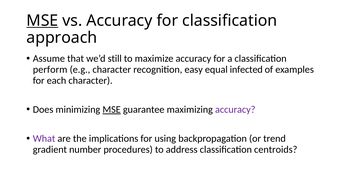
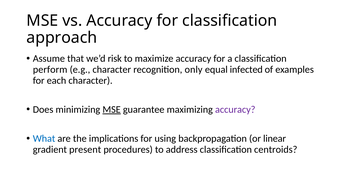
MSE at (42, 21) underline: present -> none
still: still -> risk
easy: easy -> only
What colour: purple -> blue
trend: trend -> linear
number: number -> present
